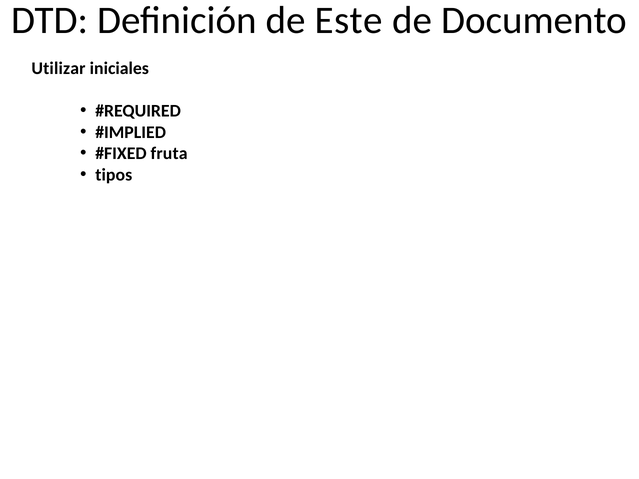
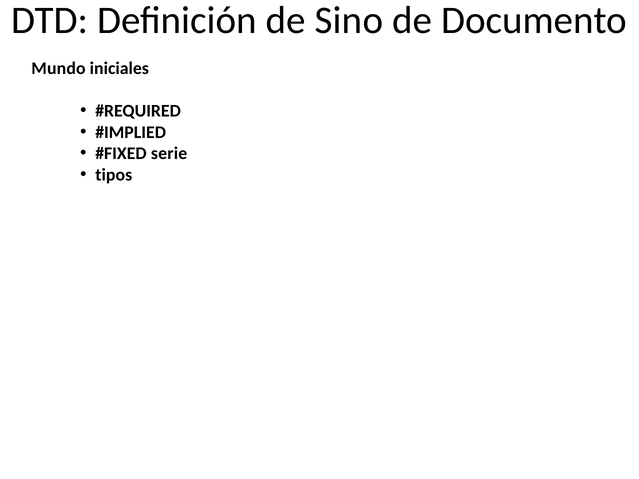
Este: Este -> Sino
Utilizar: Utilizar -> Mundo
fruta: fruta -> serie
